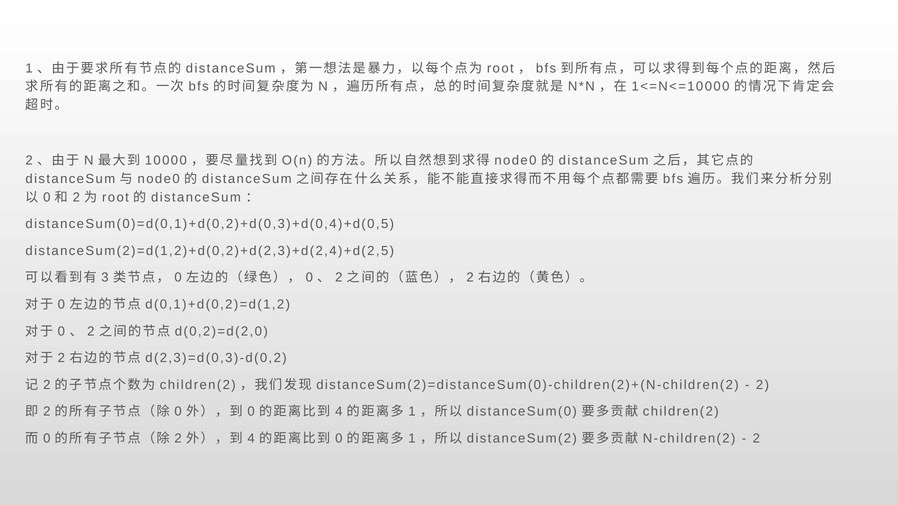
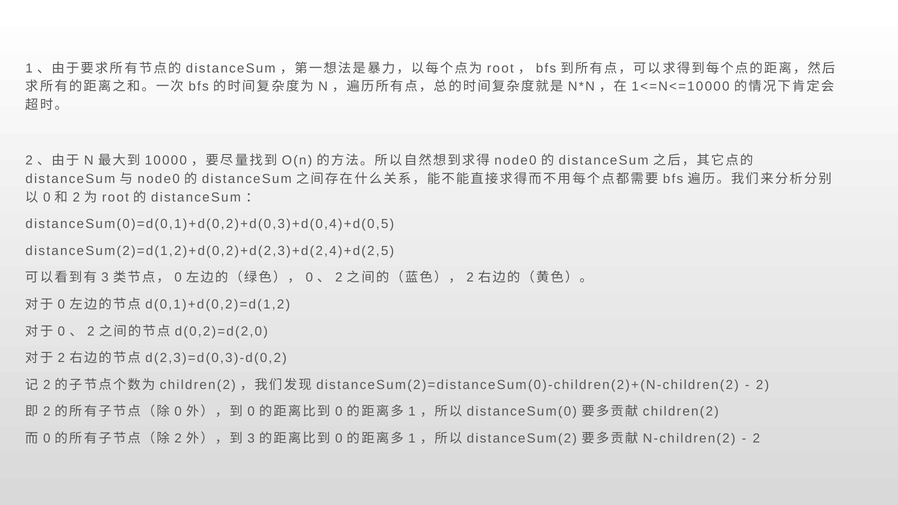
4 at (339, 412): 4 -> 0
4 at (251, 438): 4 -> 3
